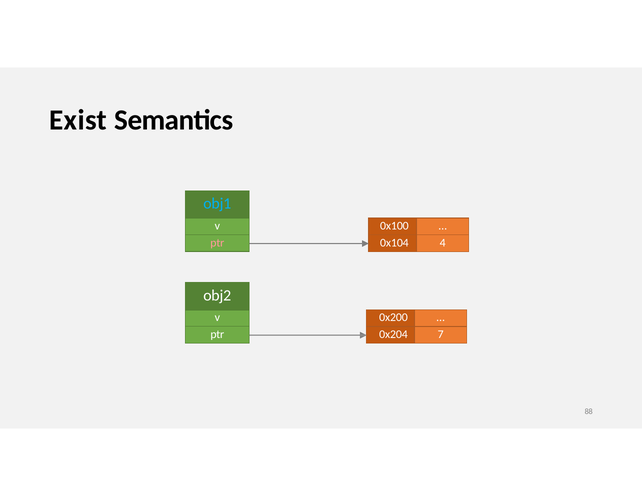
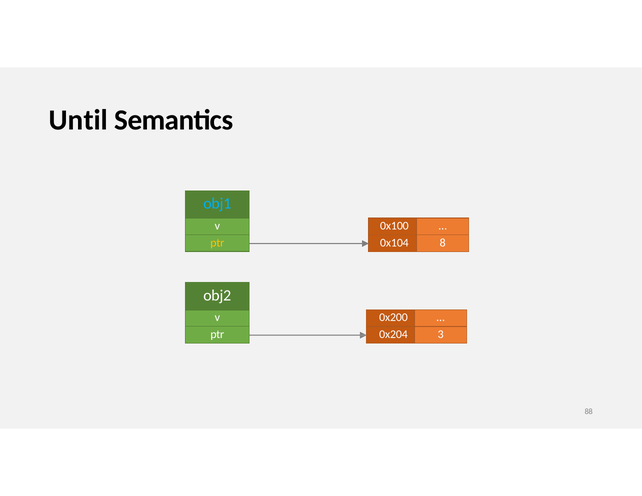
Exist: Exist -> Until
ptr at (217, 243) colour: pink -> yellow
4: 4 -> 8
7: 7 -> 3
